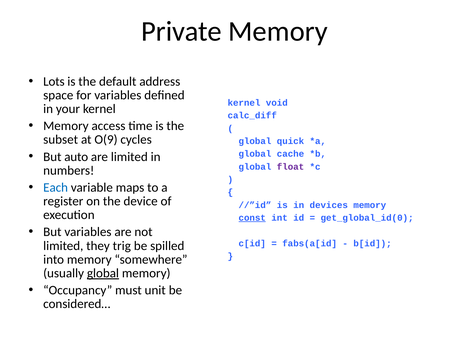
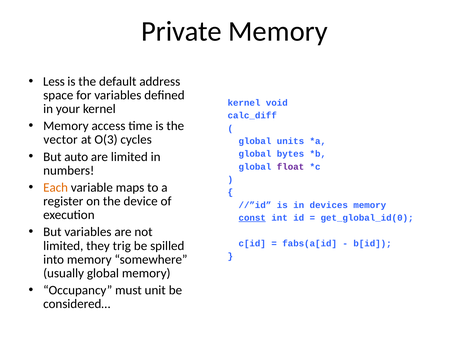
Lots: Lots -> Less
subset: subset -> vector
O(9: O(9 -> O(3
quick: quick -> units
cache: cache -> bytes
Each colour: blue -> orange
global at (103, 273) underline: present -> none
